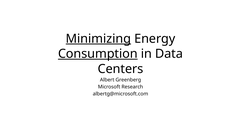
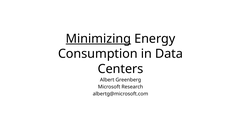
Consumption underline: present -> none
